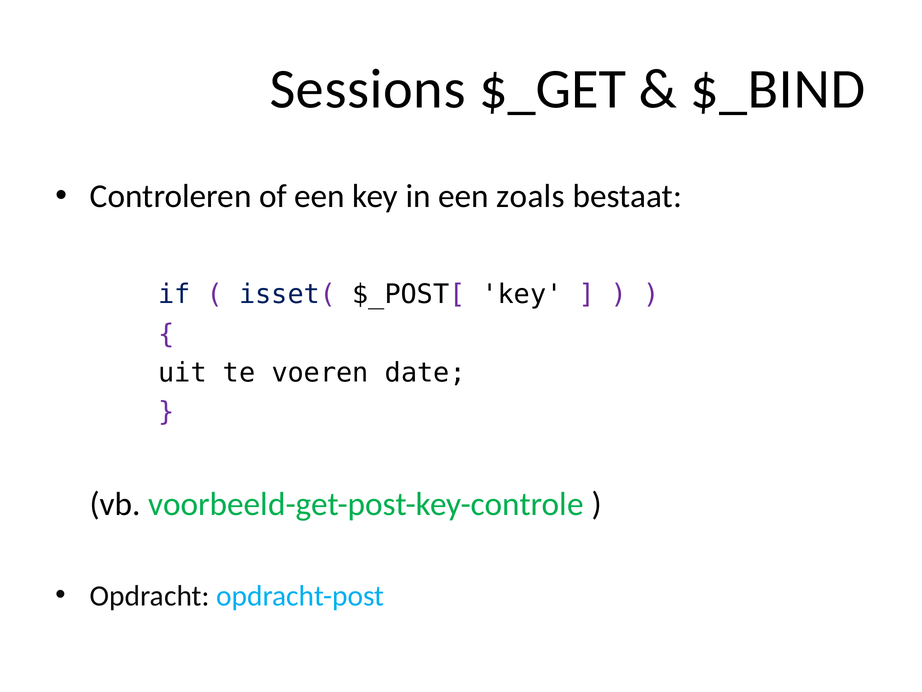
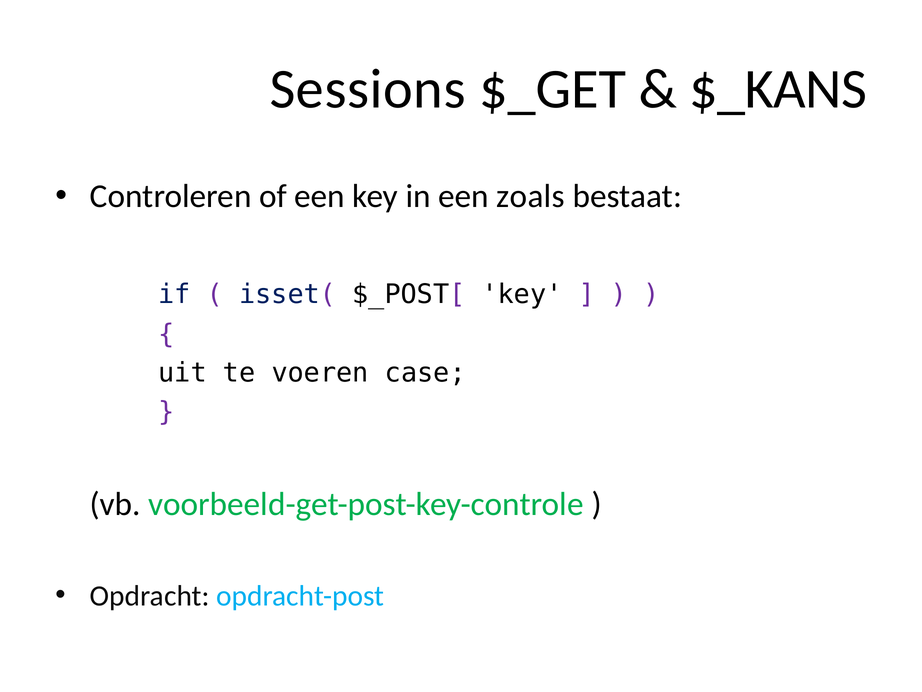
$_BIND: $_BIND -> $_KANS
date: date -> case
